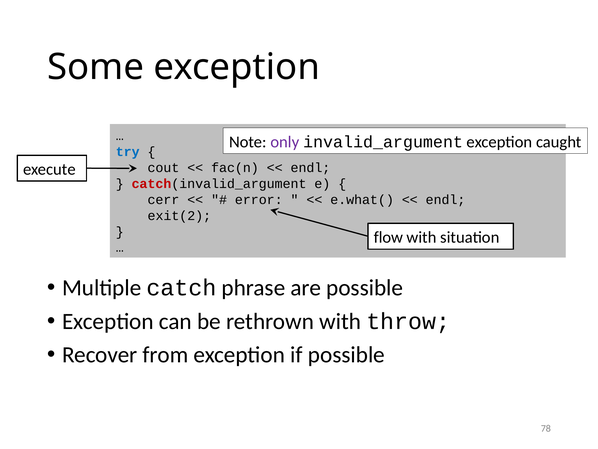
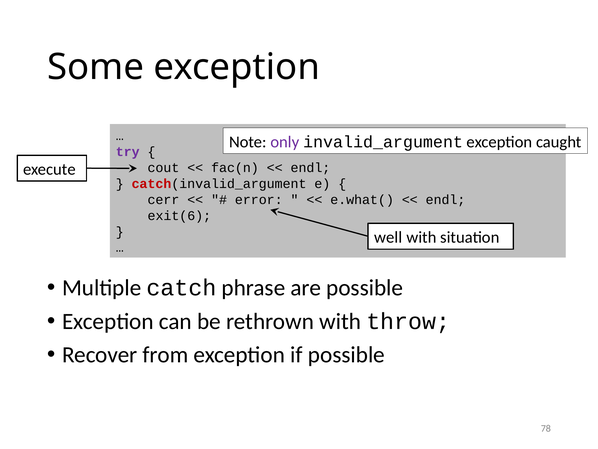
try colour: blue -> purple
exit(2: exit(2 -> exit(6
flow: flow -> well
